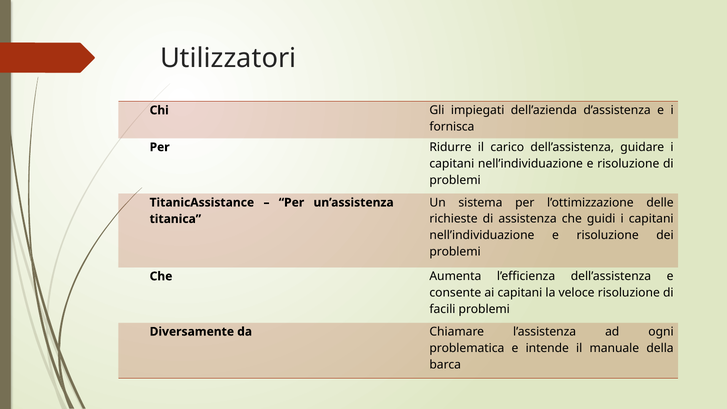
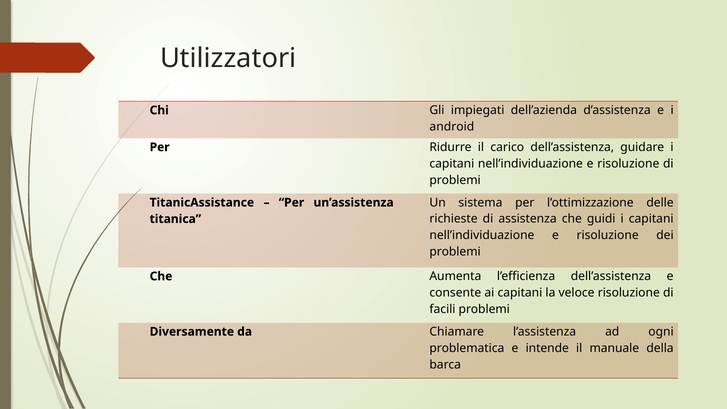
fornisca: fornisca -> android
